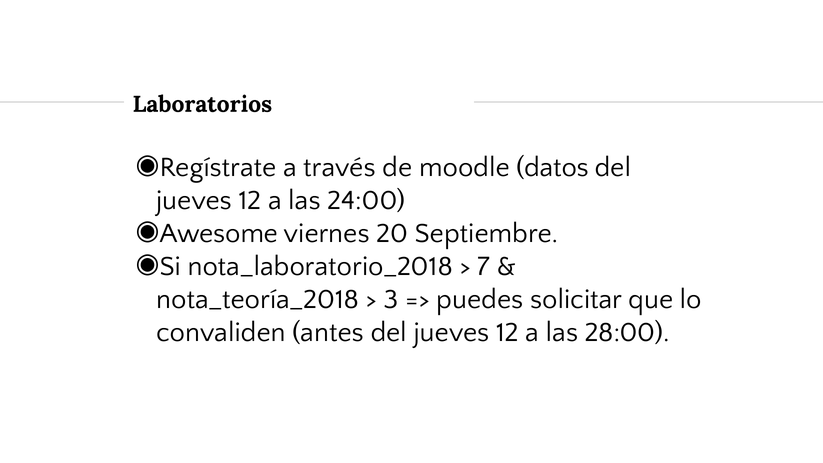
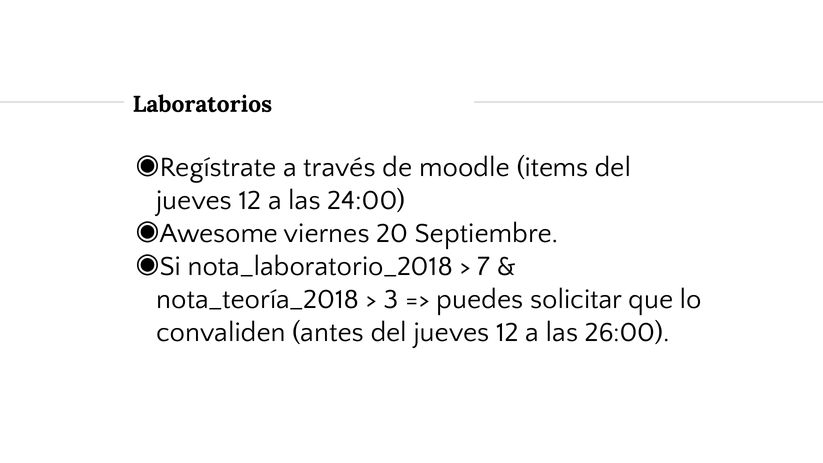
datos: datos -> items
28:00: 28:00 -> 26:00
